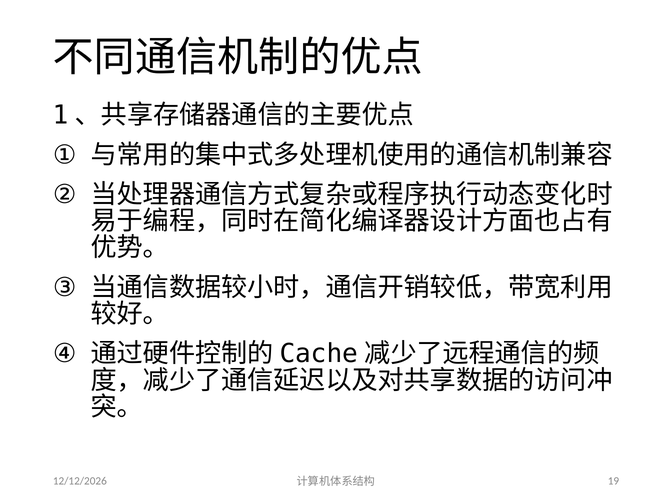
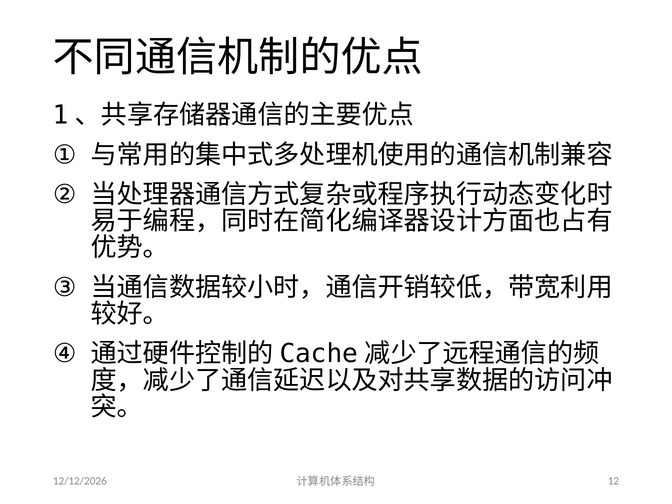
19: 19 -> 12
